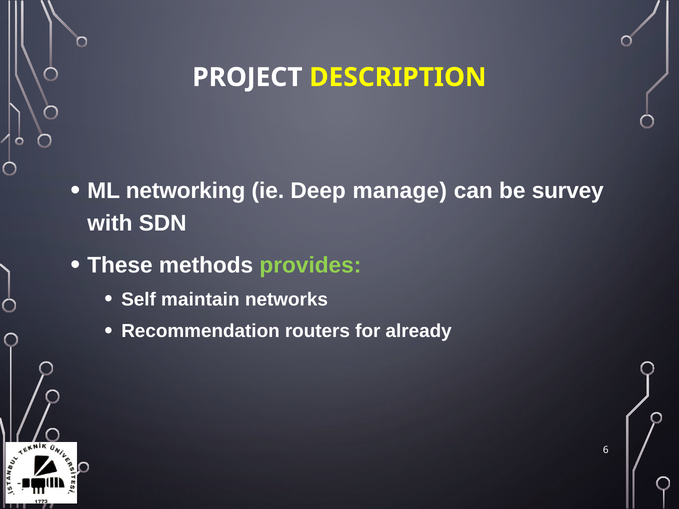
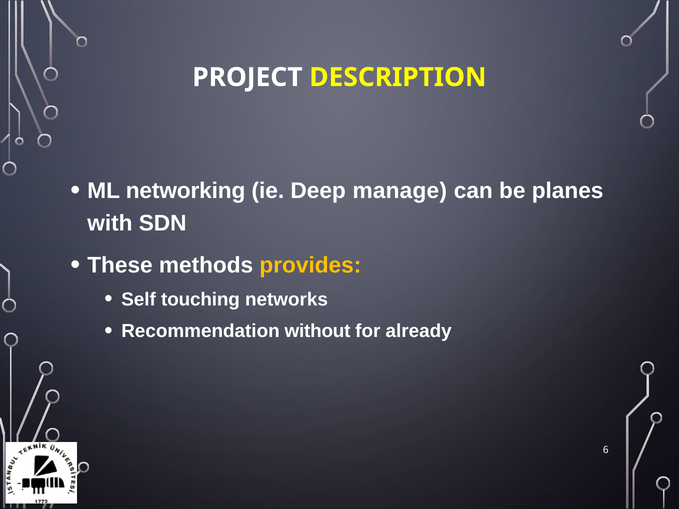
survey: survey -> planes
provides colour: light green -> yellow
maintain: maintain -> touching
routers: routers -> without
